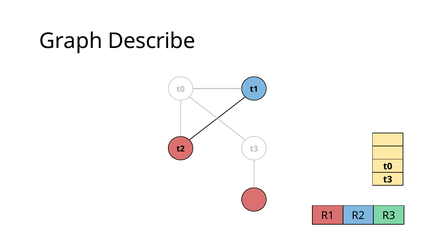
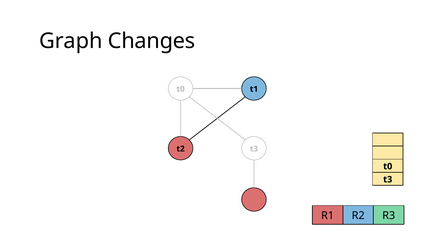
Describe: Describe -> Changes
